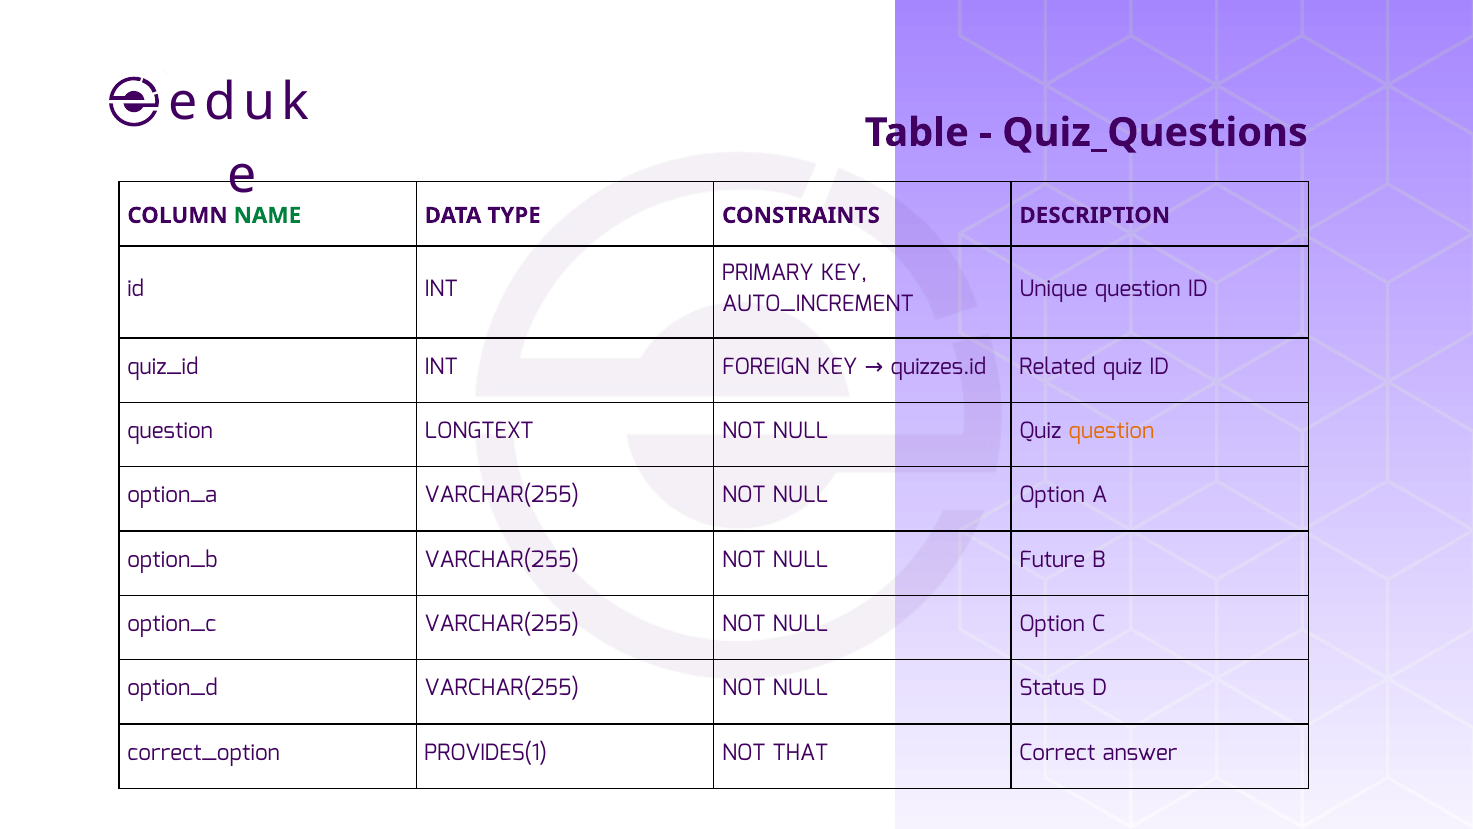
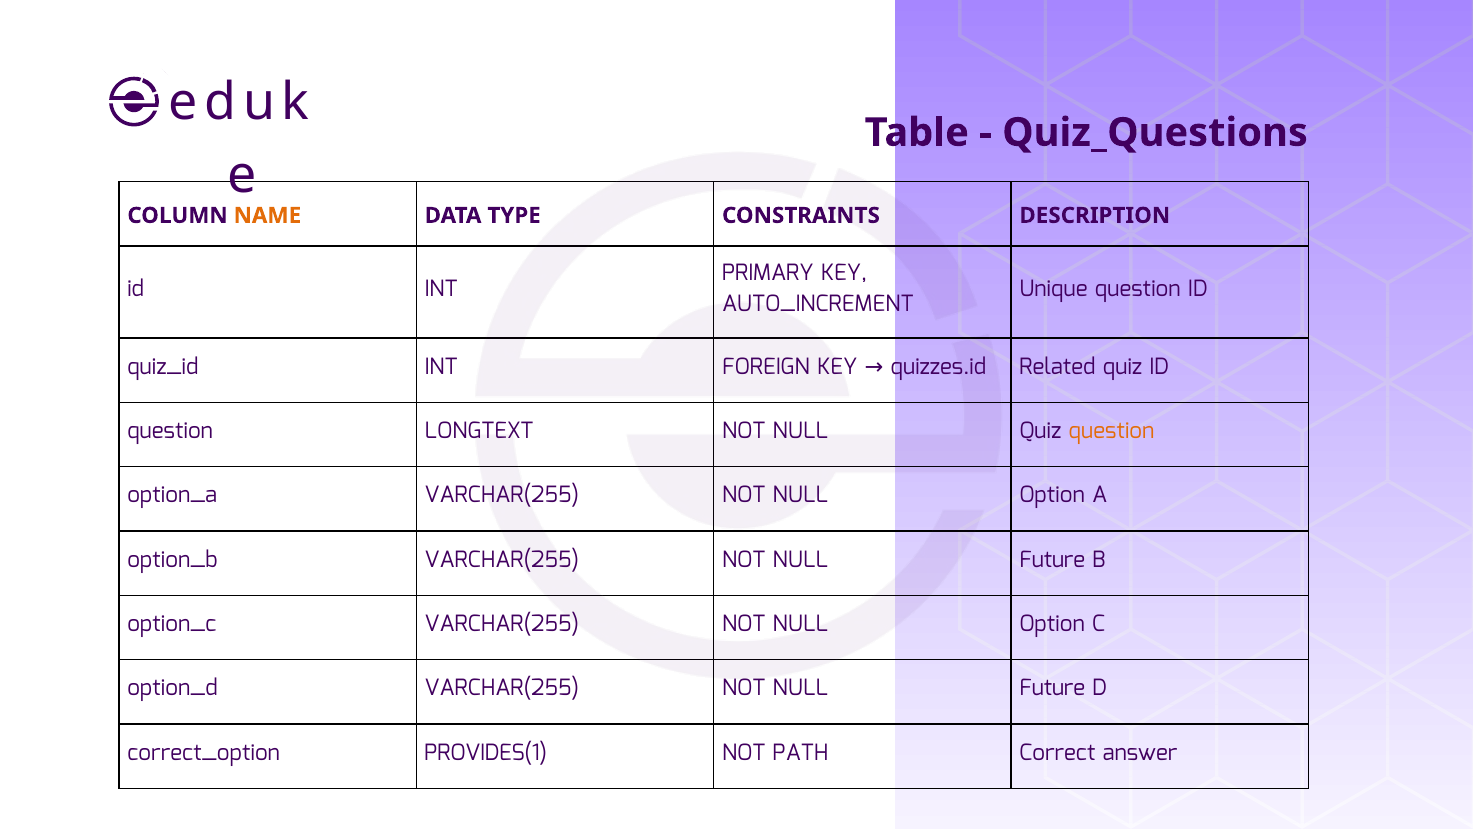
NAME colour: green -> orange
Status at (1052, 688): Status -> Future
THAT: THAT -> PATH
